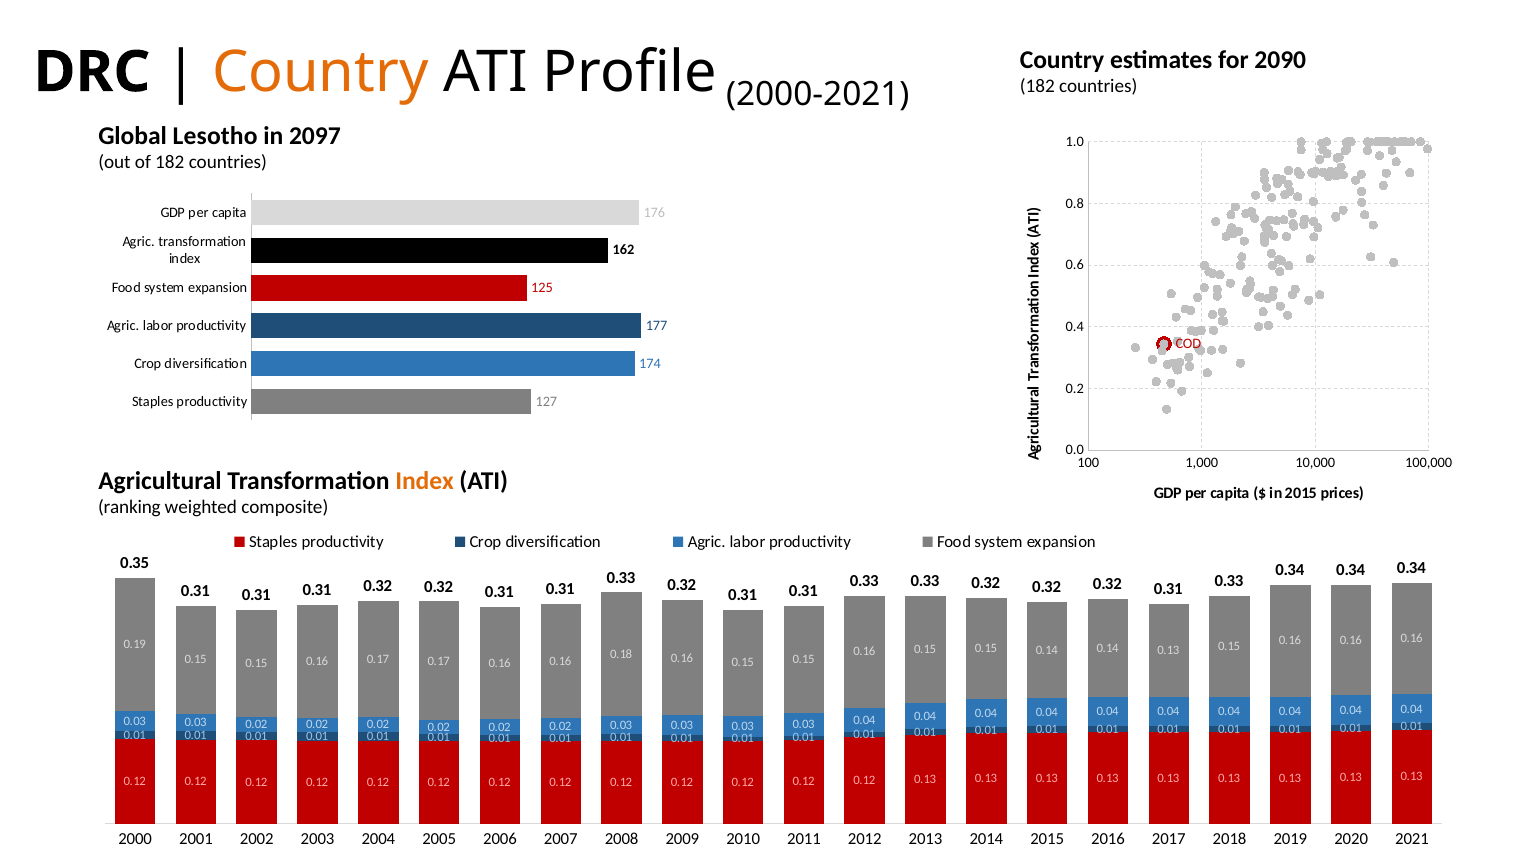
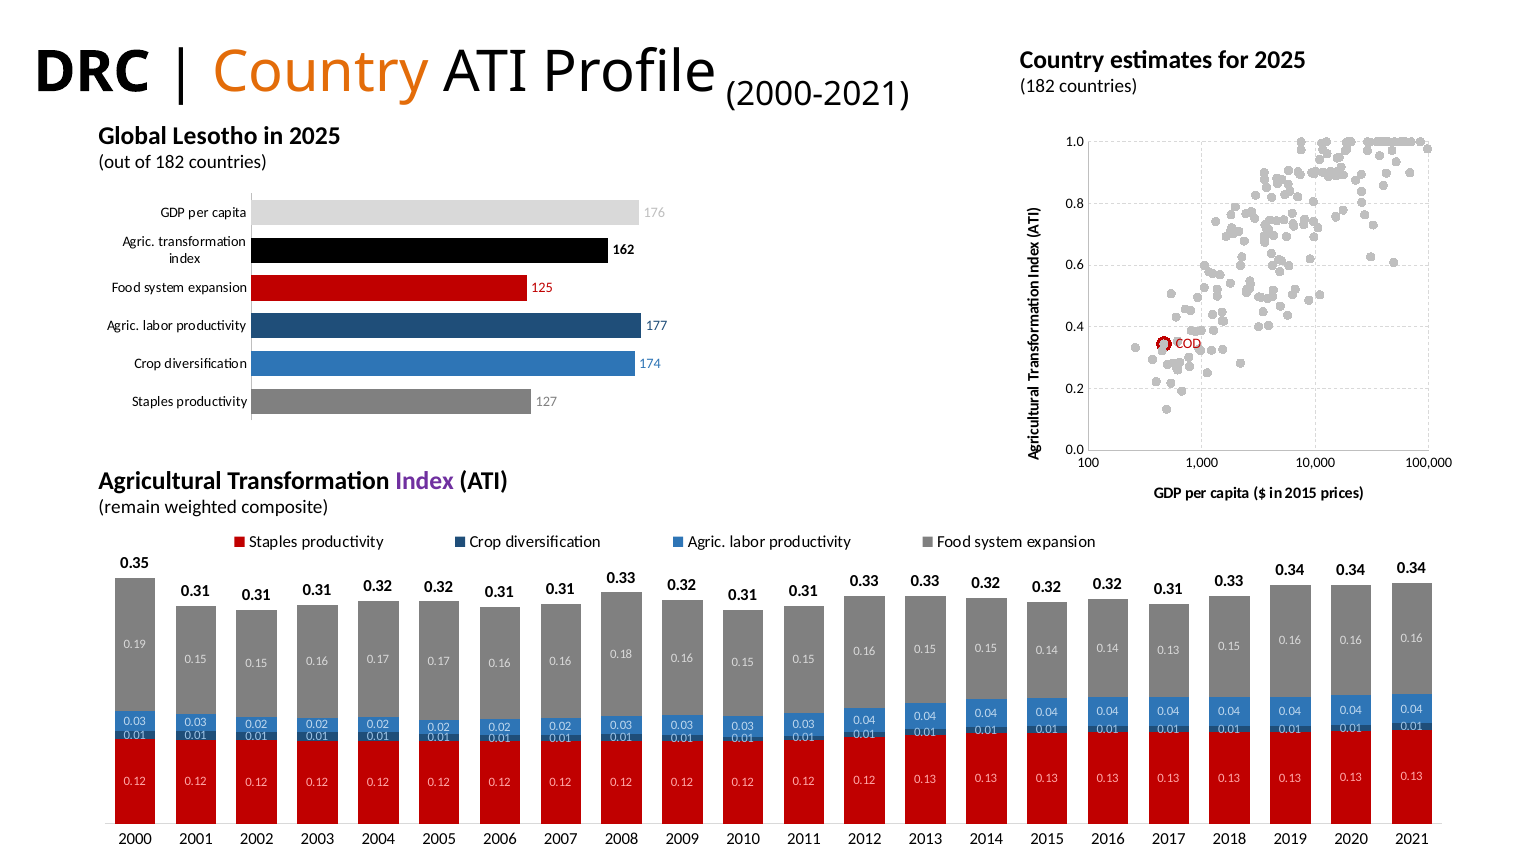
for 2090: 2090 -> 2025
in 2097: 2097 -> 2025
Index at (425, 481) colour: orange -> purple
ranking: ranking -> remain
